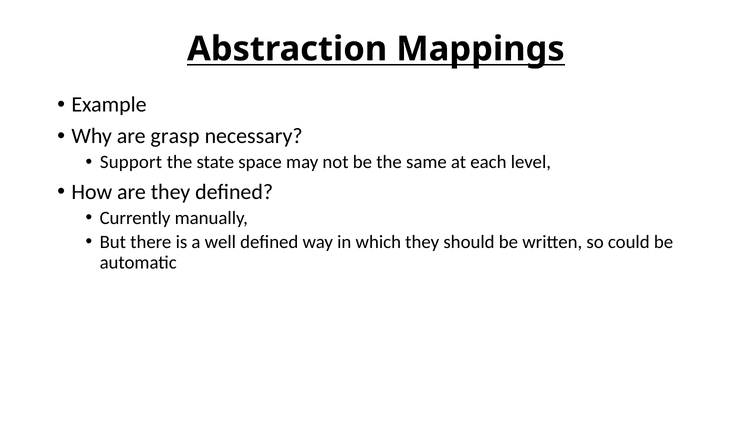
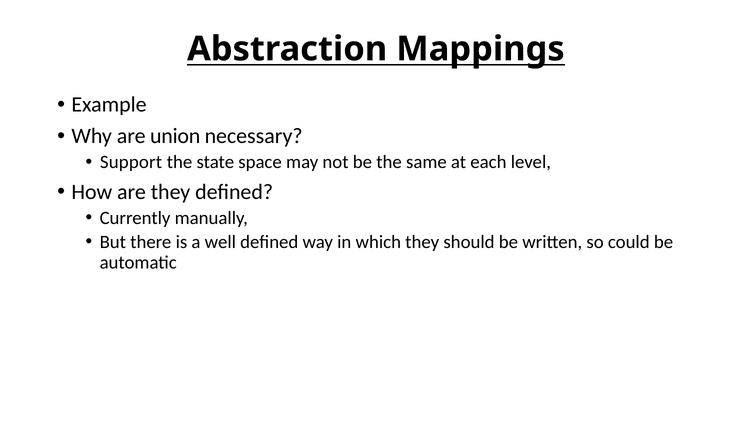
grasp: grasp -> union
